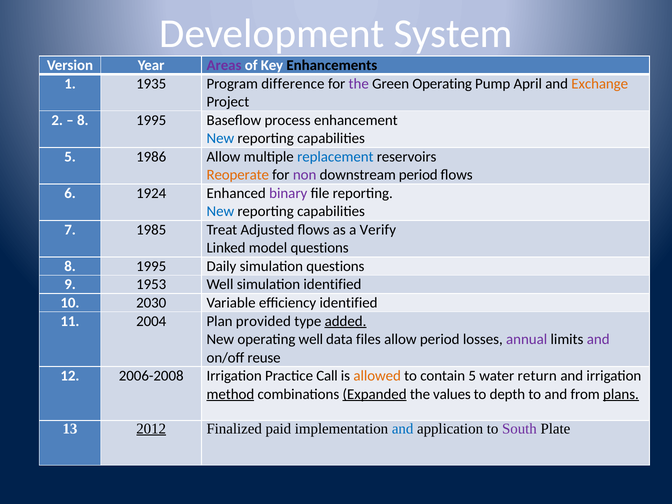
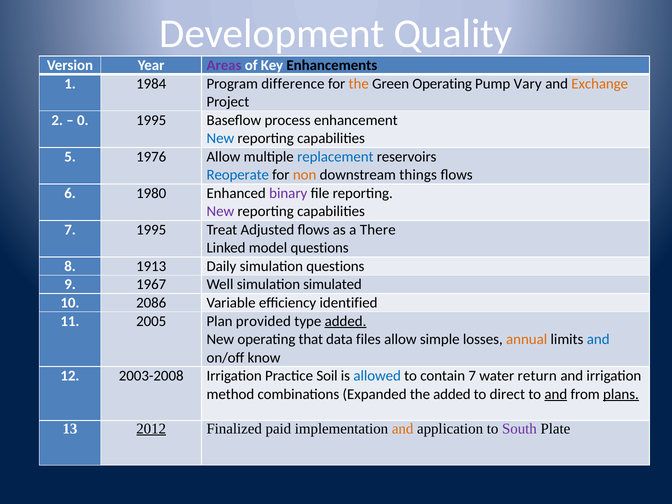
System: System -> Quality
1935: 1935 -> 1984
the at (359, 84) colour: purple -> orange
April: April -> Vary
8 at (83, 120): 8 -> 0
1986: 1986 -> 1976
Reoperate colour: orange -> blue
non colour: purple -> orange
downstream period: period -> things
1924: 1924 -> 1980
New at (220, 211) colour: blue -> purple
7 1985: 1985 -> 1995
Verify: Verify -> There
1995 at (151, 266): 1995 -> 1913
1953: 1953 -> 1967
simulation identified: identified -> simulated
2030: 2030 -> 2086
2004: 2004 -> 2005
operating well: well -> that
allow period: period -> simple
annual colour: purple -> orange
and at (598, 339) colour: purple -> blue
reuse: reuse -> know
2006-2008: 2006-2008 -> 2003-2008
Call: Call -> Soil
allowed colour: orange -> blue
contain 5: 5 -> 7
method underline: present -> none
Expanded underline: present -> none
the values: values -> added
depth: depth -> direct
and at (556, 394) underline: none -> present
and at (403, 429) colour: blue -> orange
